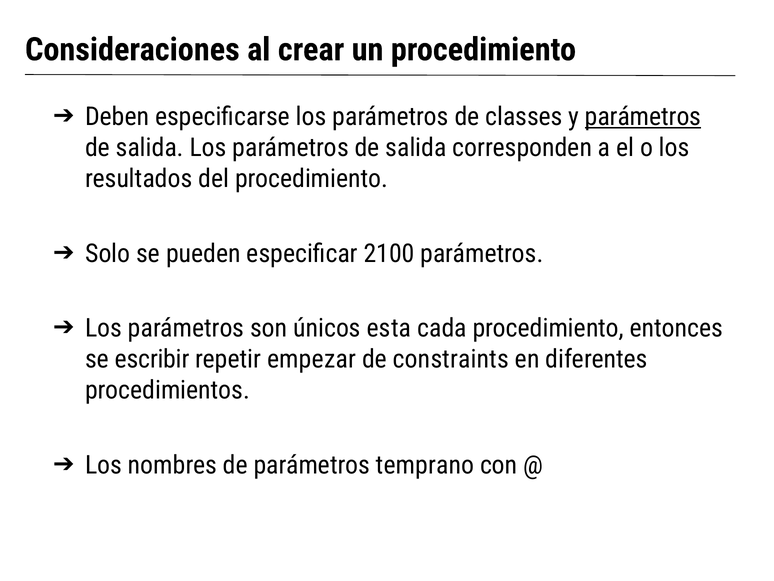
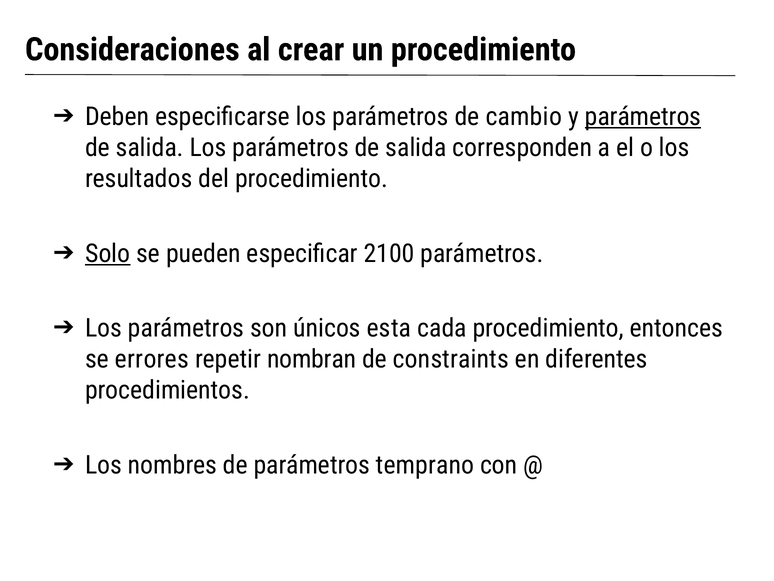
classes: classes -> cambio
Solo underline: none -> present
escribir: escribir -> errores
empezar: empezar -> nombran
